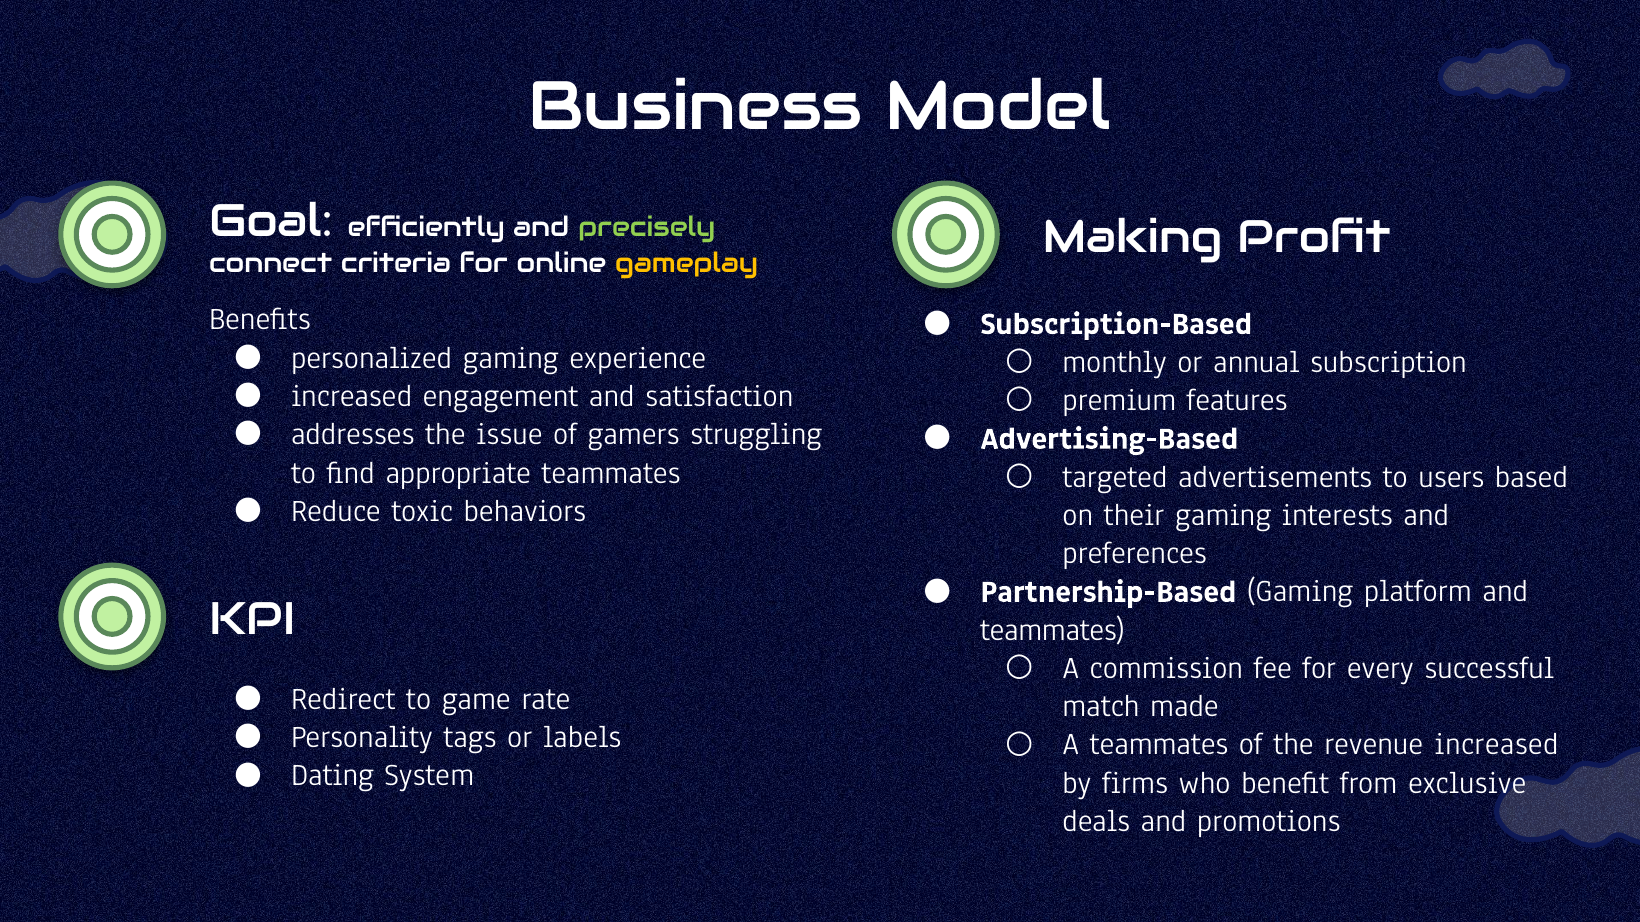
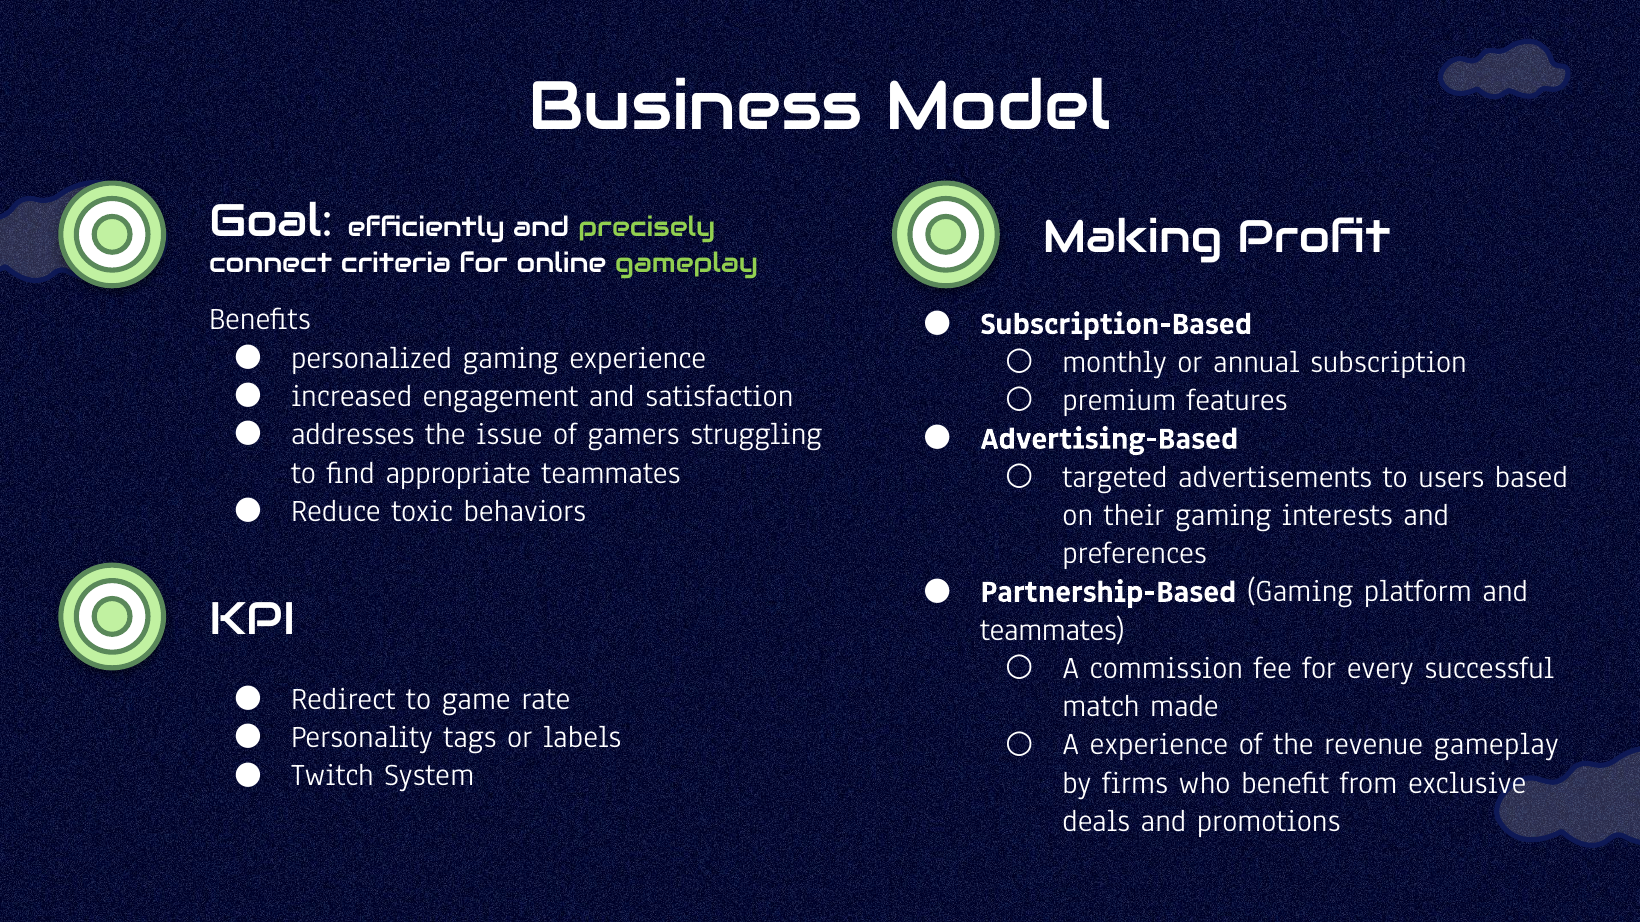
gameplay at (687, 264) colour: yellow -> light green
A teammates: teammates -> experience
revenue increased: increased -> gameplay
Dating: Dating -> Twitch
